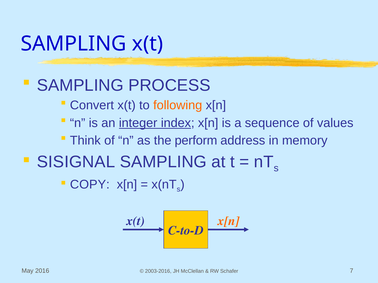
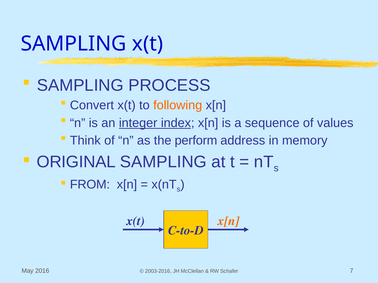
SISIGNAL: SISIGNAL -> ORIGINAL
COPY: COPY -> FROM
